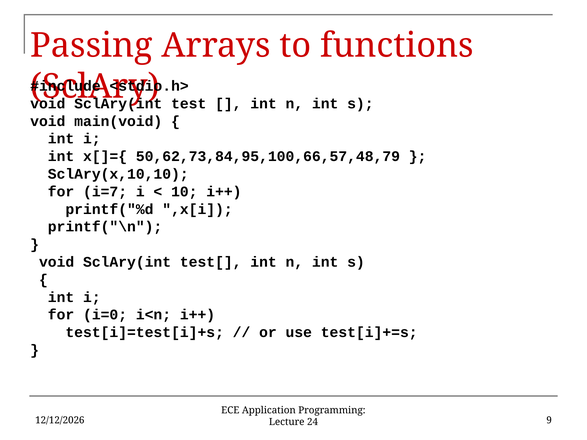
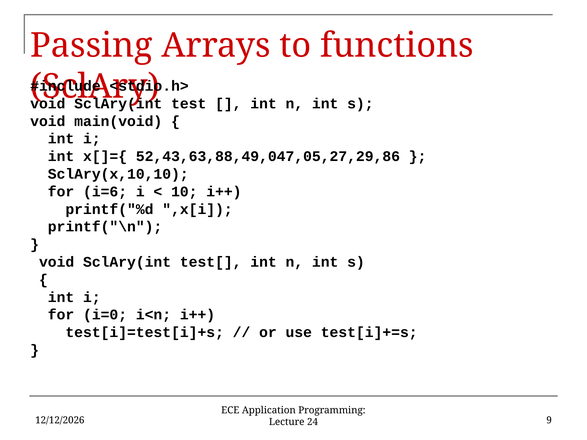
50,62,73,84,95,100,66,57,48,79: 50,62,73,84,95,100,66,57,48,79 -> 52,43,63,88,49,047,05,27,29,86
i=7: i=7 -> i=6
